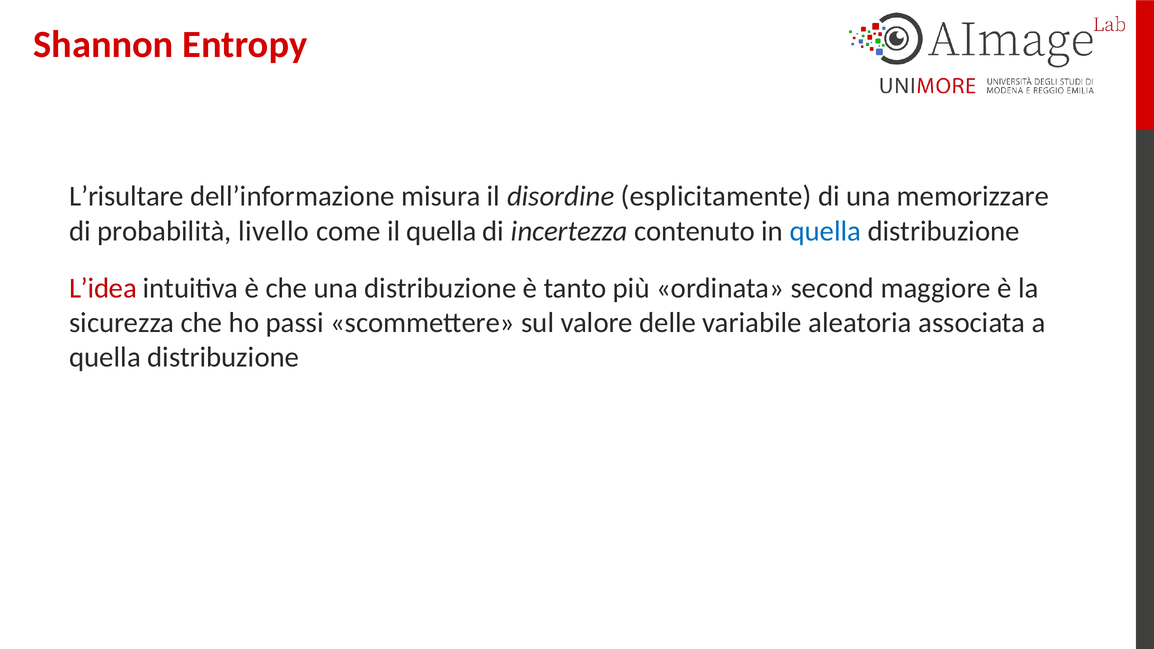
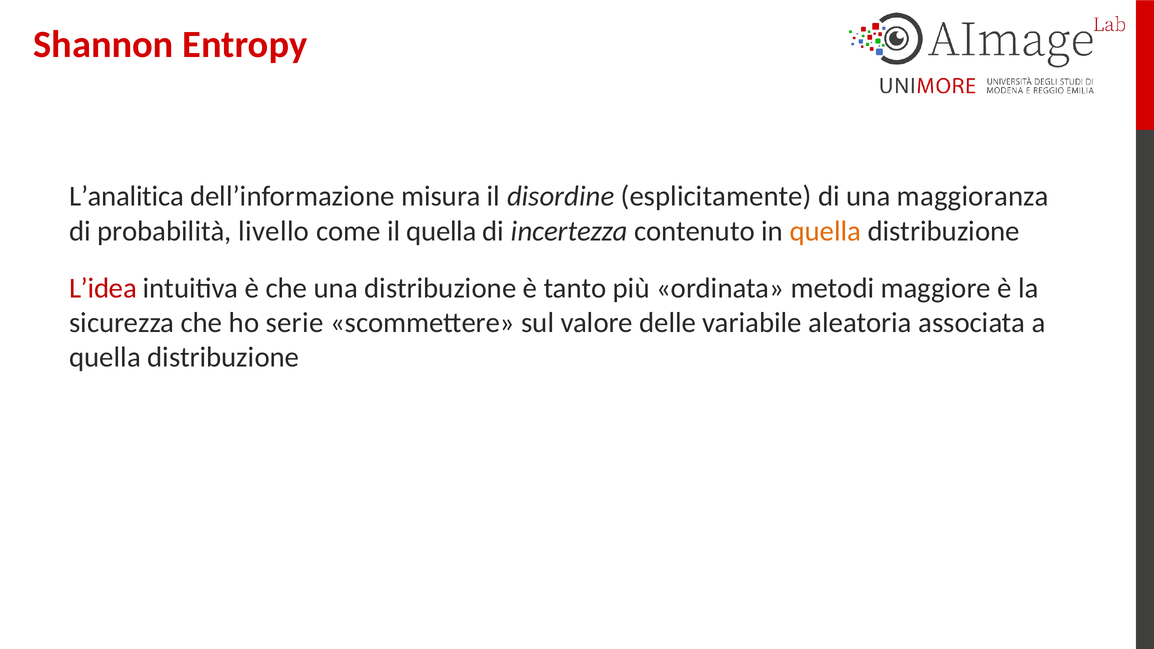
L’risultare: L’risultare -> L’analitica
memorizzare: memorizzare -> maggioranza
quella at (825, 231) colour: blue -> orange
second: second -> metodi
passi: passi -> serie
